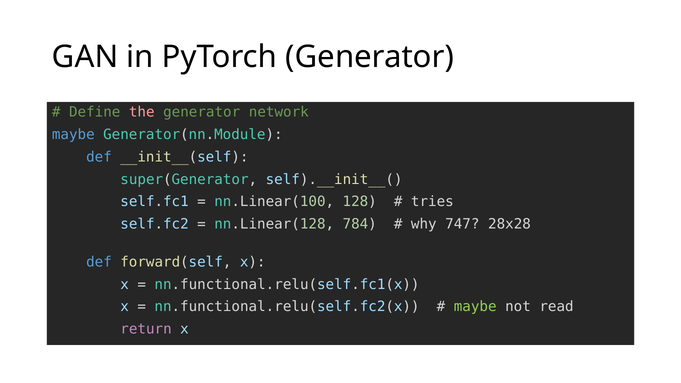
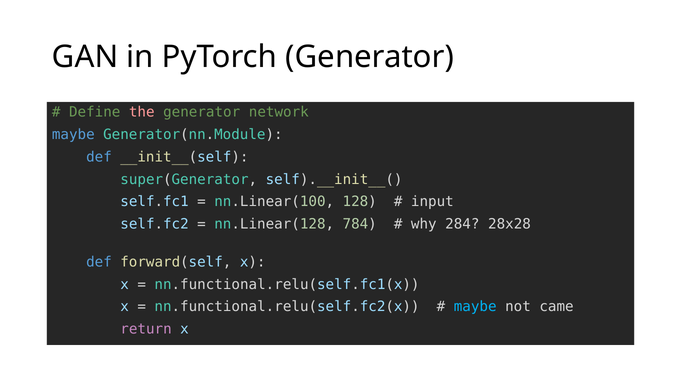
tries: tries -> input
747: 747 -> 284
maybe at (475, 307) colour: light green -> light blue
read: read -> came
